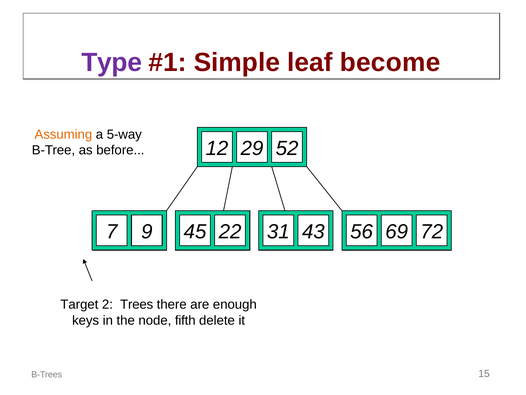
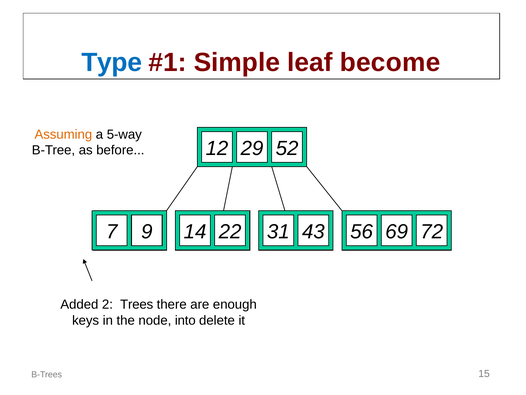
Type colour: purple -> blue
45: 45 -> 14
Target: Target -> Added
fifth: fifth -> into
